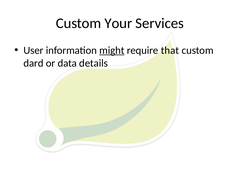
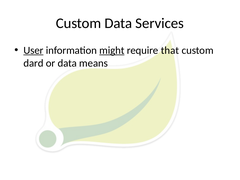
Custom Your: Your -> Data
User underline: none -> present
details: details -> means
